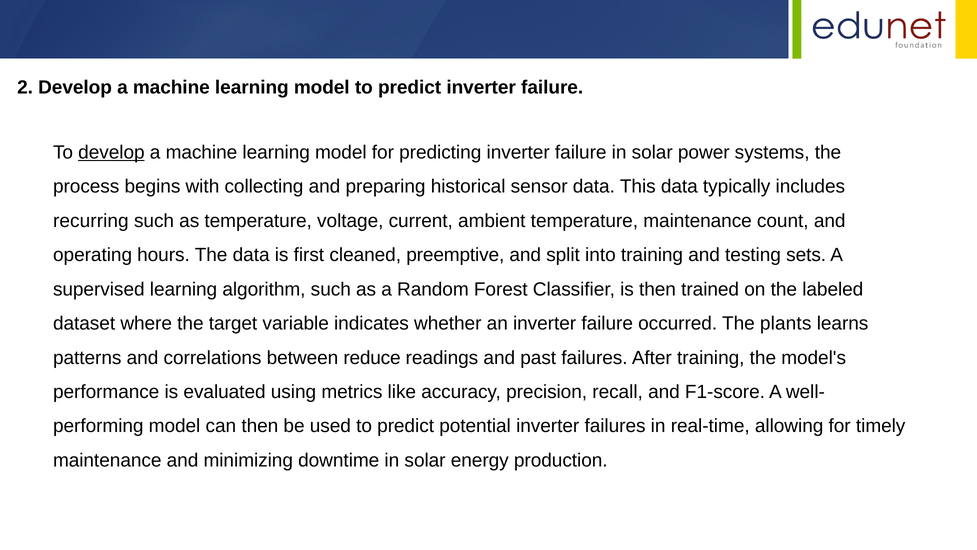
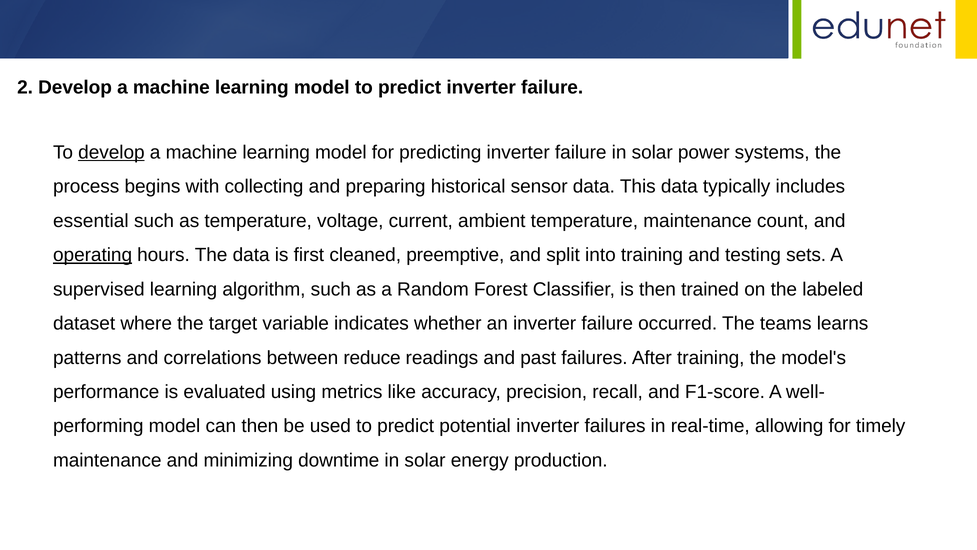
recurring: recurring -> essential
operating underline: none -> present
plants: plants -> teams
